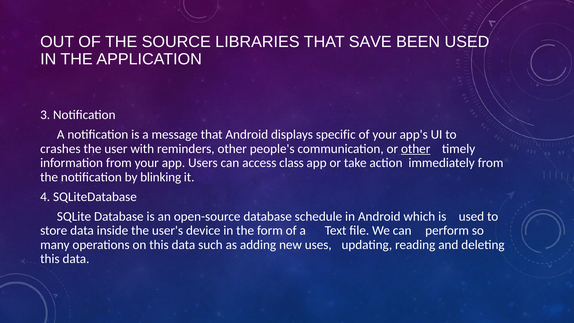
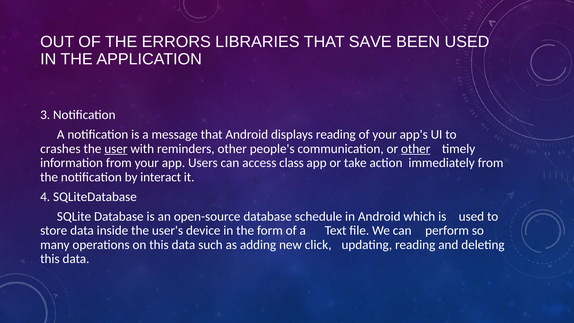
SOURCE: SOURCE -> ERRORS
displays specific: specific -> reading
user underline: none -> present
blinking: blinking -> interact
uses: uses -> click
